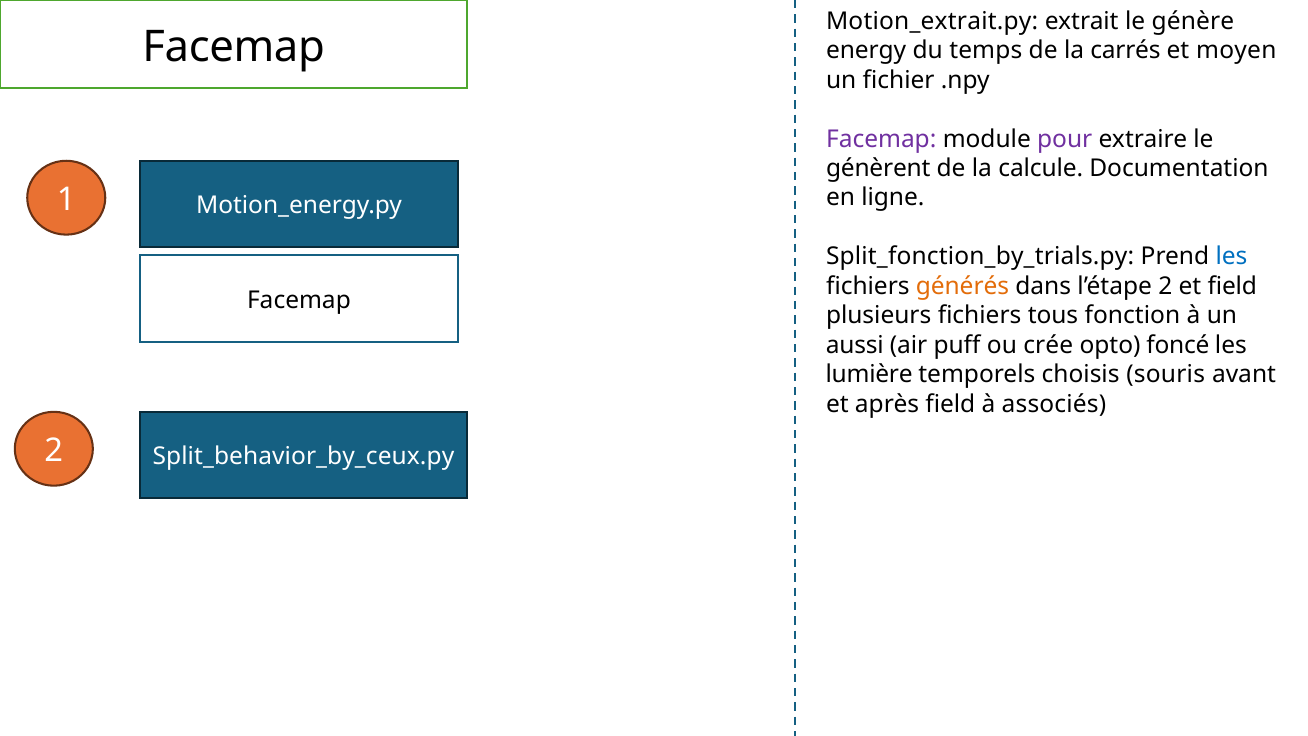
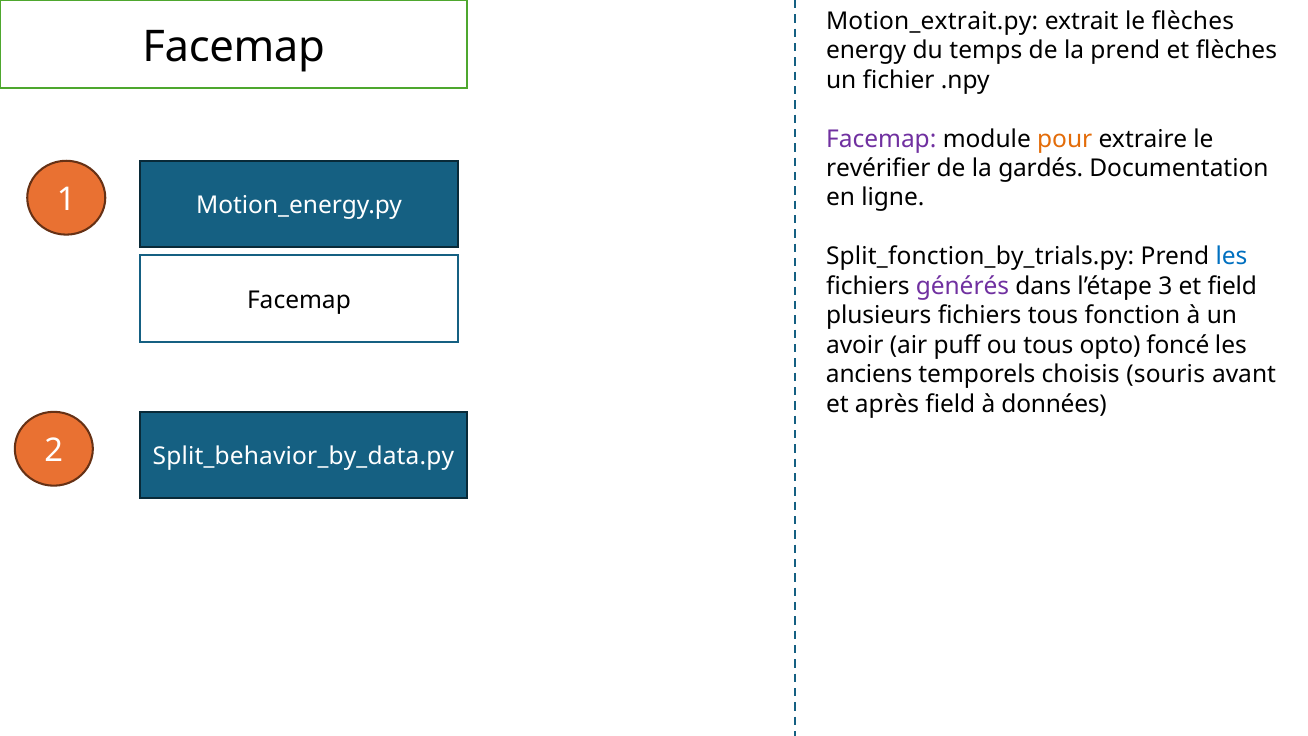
le génère: génère -> flèches
la carrés: carrés -> prend
et moyen: moyen -> flèches
pour colour: purple -> orange
génèrent: génèrent -> revérifier
calcule: calcule -> gardés
générés colour: orange -> purple
l’étape 2: 2 -> 3
aussi: aussi -> avoir
ou crée: crée -> tous
lumière: lumière -> anciens
associés: associés -> données
Split_behavior_by_ceux.py: Split_behavior_by_ceux.py -> Split_behavior_by_data.py
